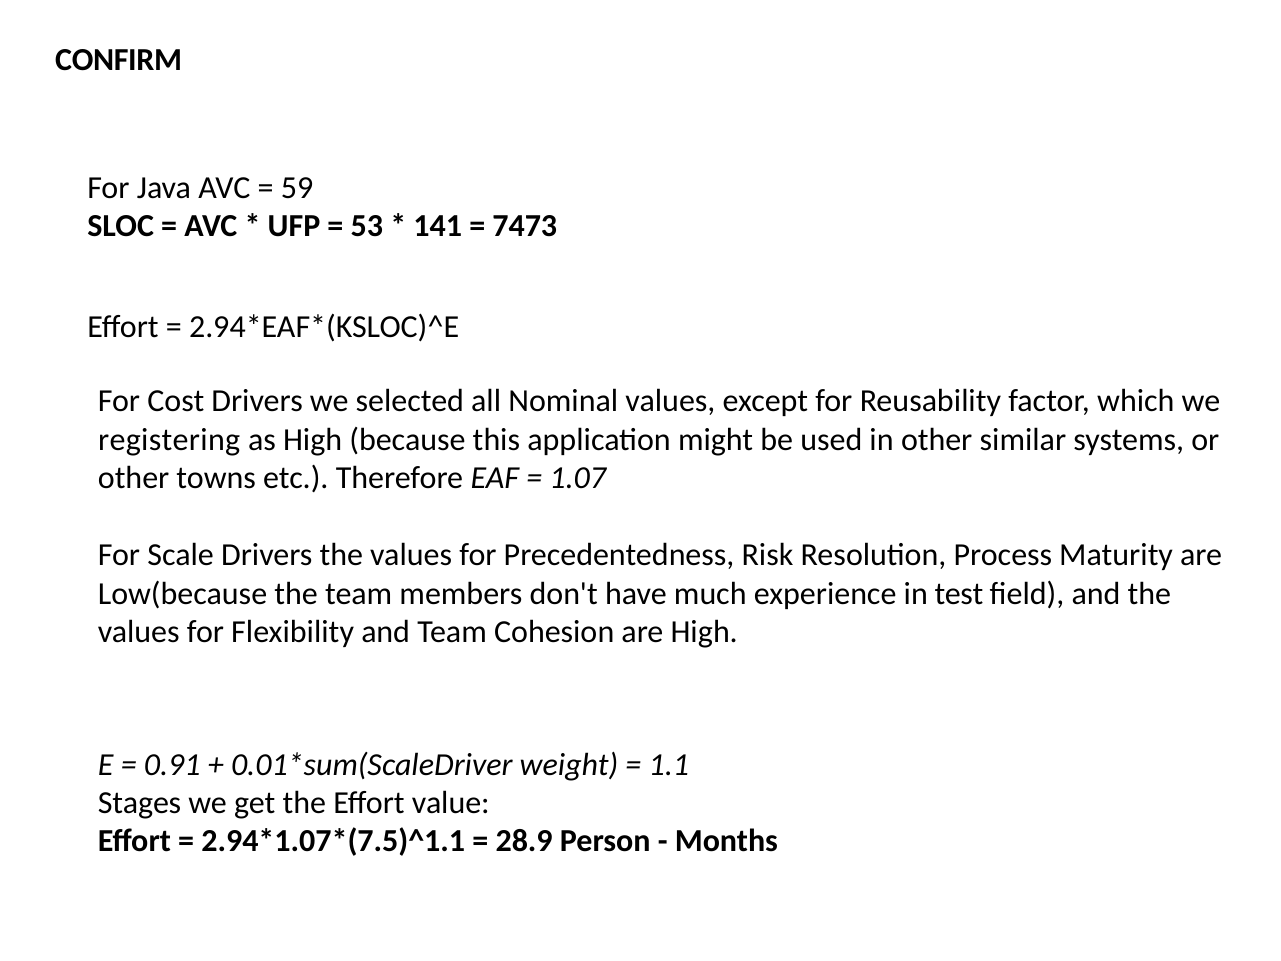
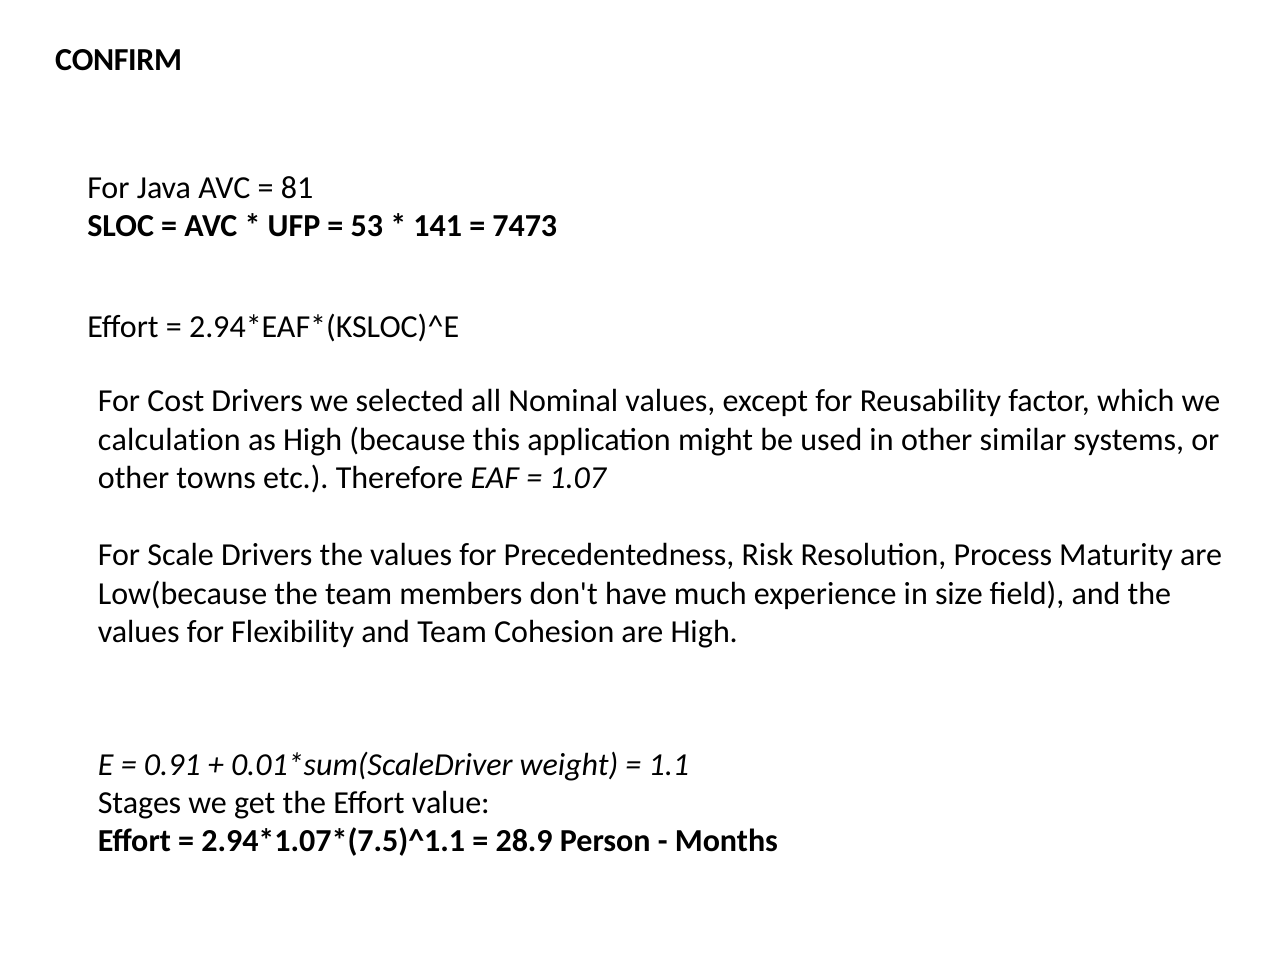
59: 59 -> 81
registering: registering -> calculation
test: test -> size
